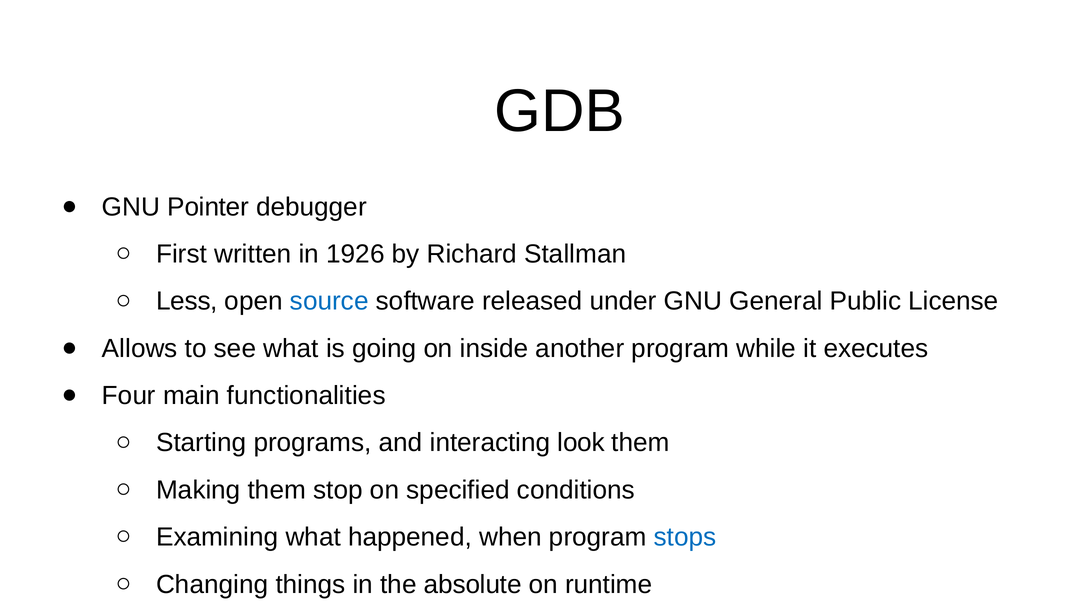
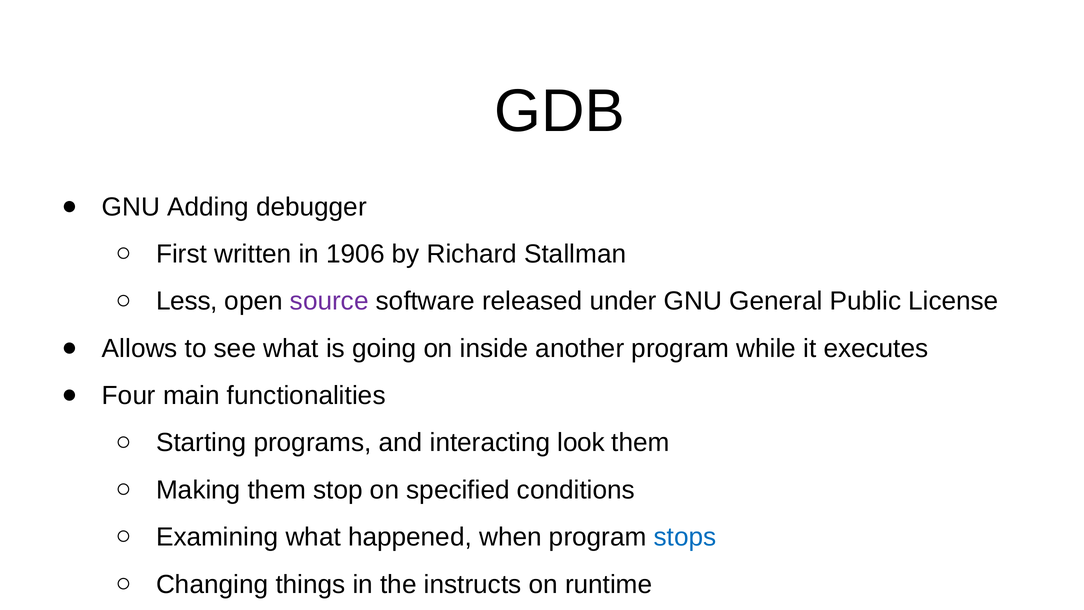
Pointer: Pointer -> Adding
1926: 1926 -> 1906
source colour: blue -> purple
absolute: absolute -> instructs
